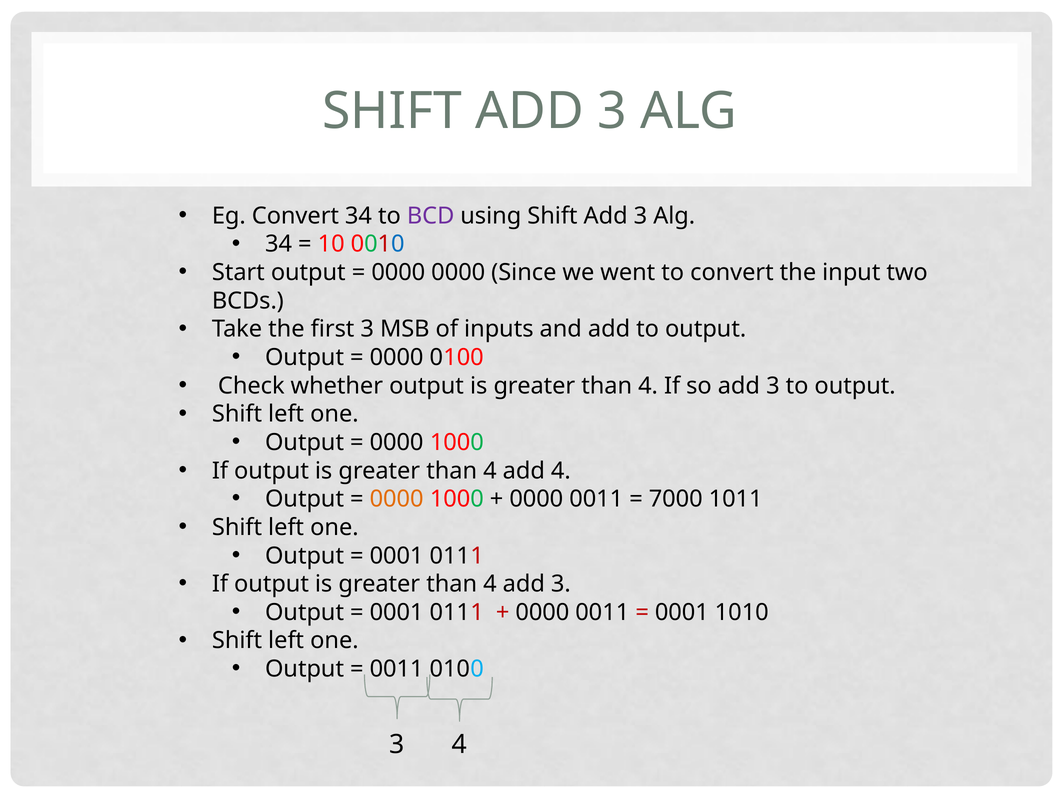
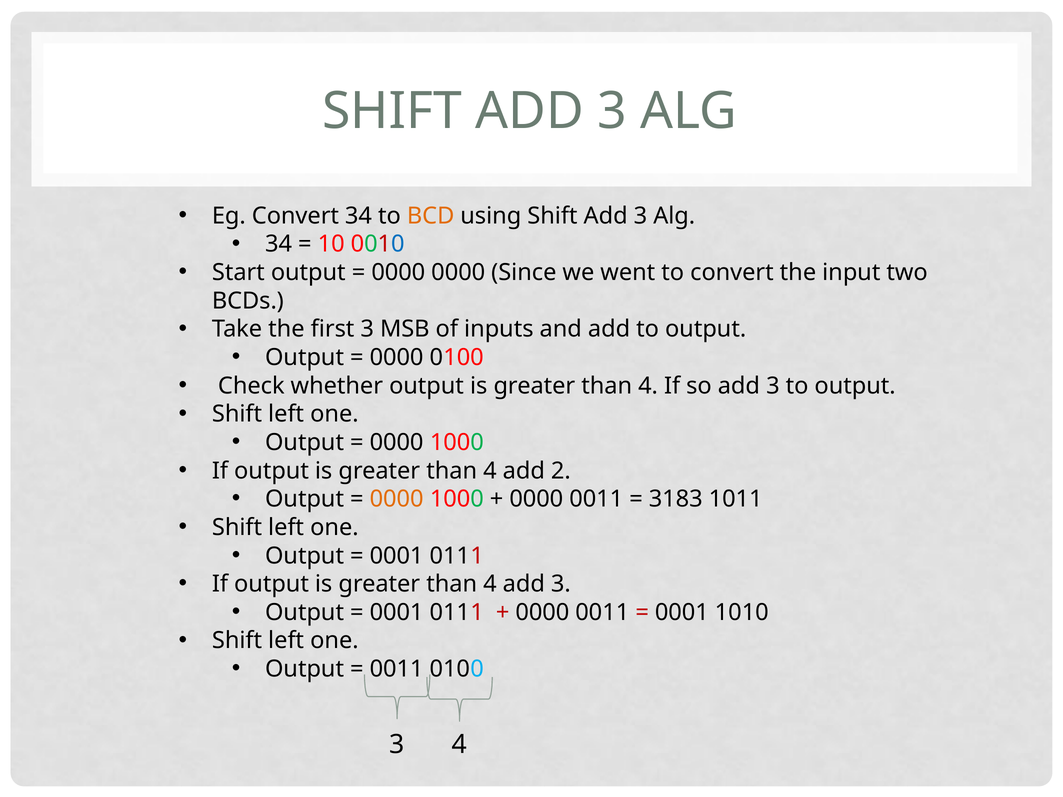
BCD colour: purple -> orange
add 4: 4 -> 2
7000: 7000 -> 3183
